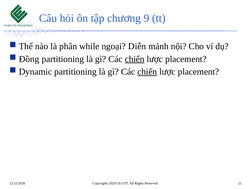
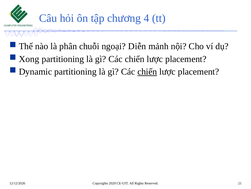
9: 9 -> 4
while: while -> chuỗi
Đồng: Đồng -> Xong
chiến at (135, 59) underline: present -> none
